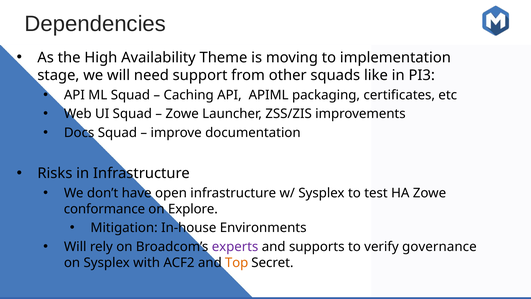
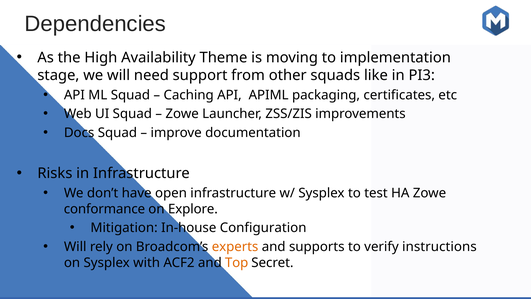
Environments: Environments -> Configuration
experts colour: purple -> orange
governance: governance -> instructions
